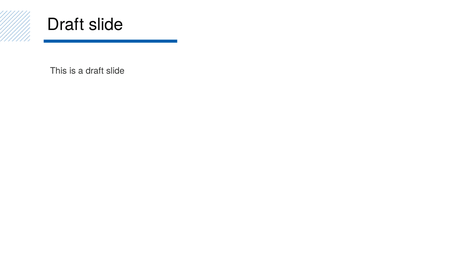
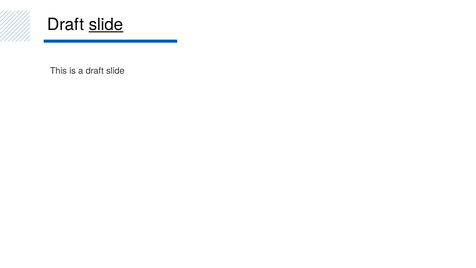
slide at (106, 25) underline: none -> present
